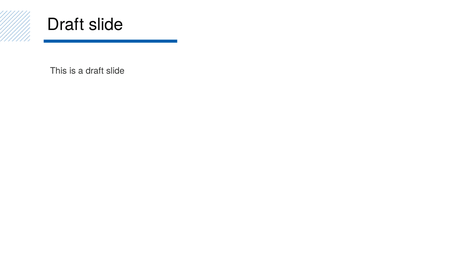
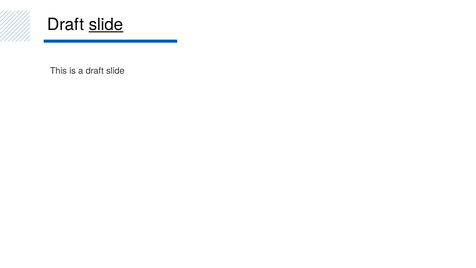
slide at (106, 25) underline: none -> present
